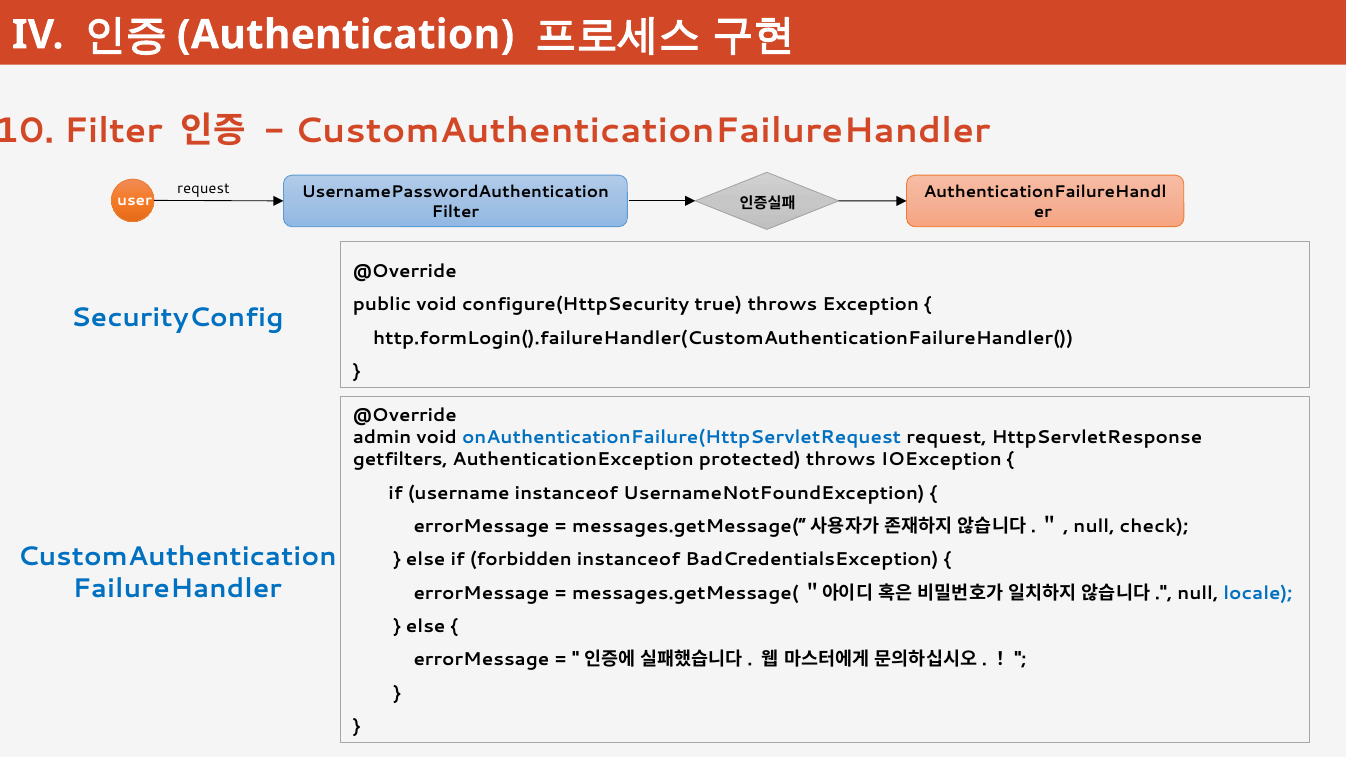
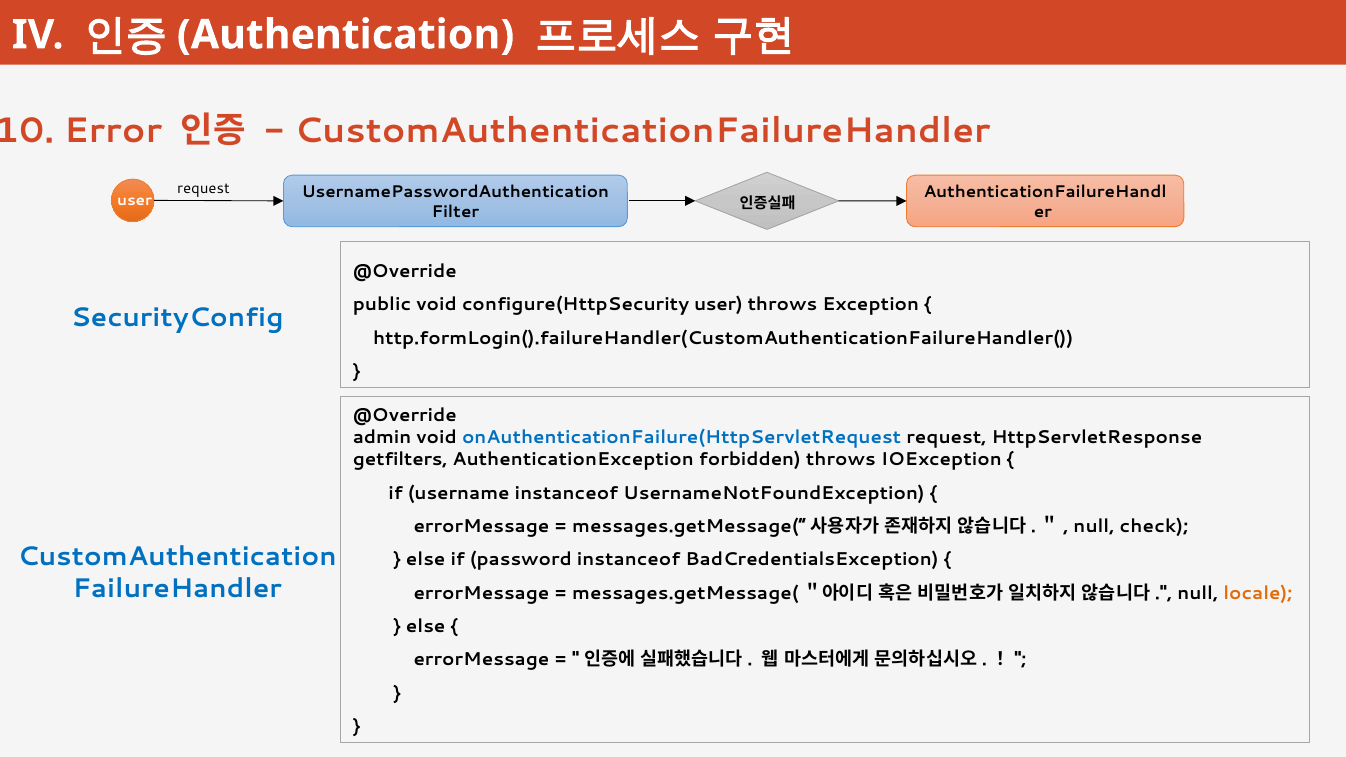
Filter at (113, 130): Filter -> Error
configure(HttpSecurity true: true -> user
protected: protected -> forbidden
forbidden: forbidden -> password
locale colour: blue -> orange
